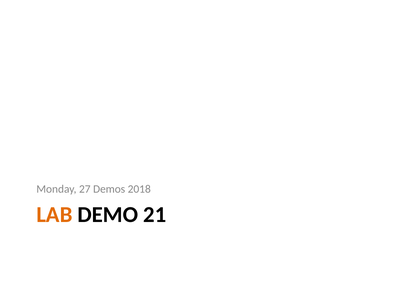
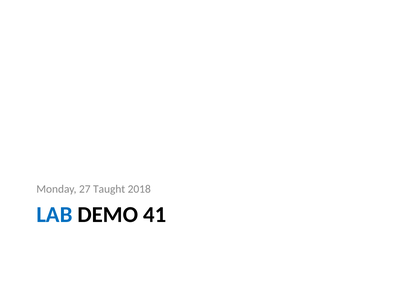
Demos: Demos -> Taught
LAB colour: orange -> blue
21: 21 -> 41
